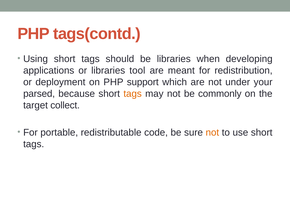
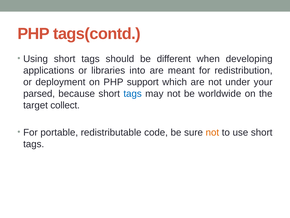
be libraries: libraries -> different
tool: tool -> into
tags at (133, 93) colour: orange -> blue
commonly: commonly -> worldwide
